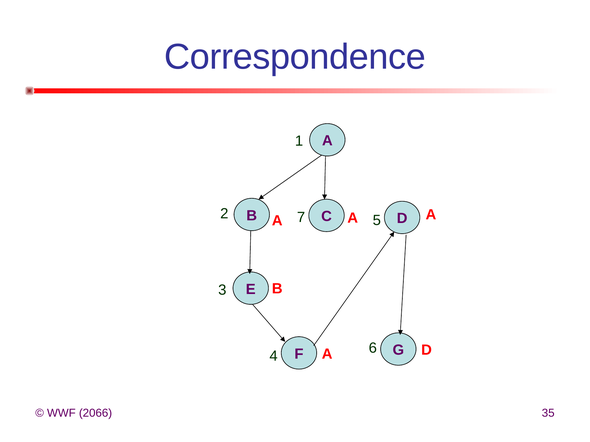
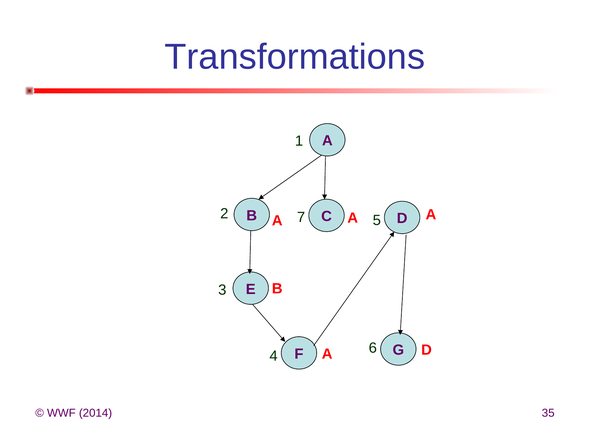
Correspondence: Correspondence -> Transformations
2066: 2066 -> 2014
